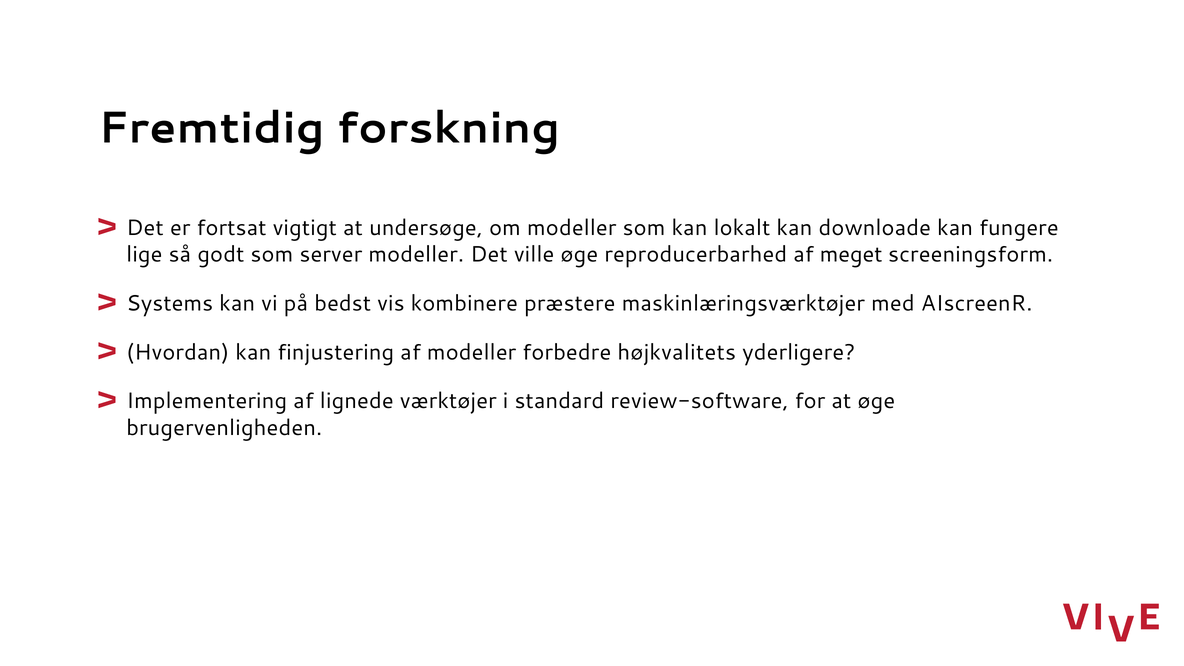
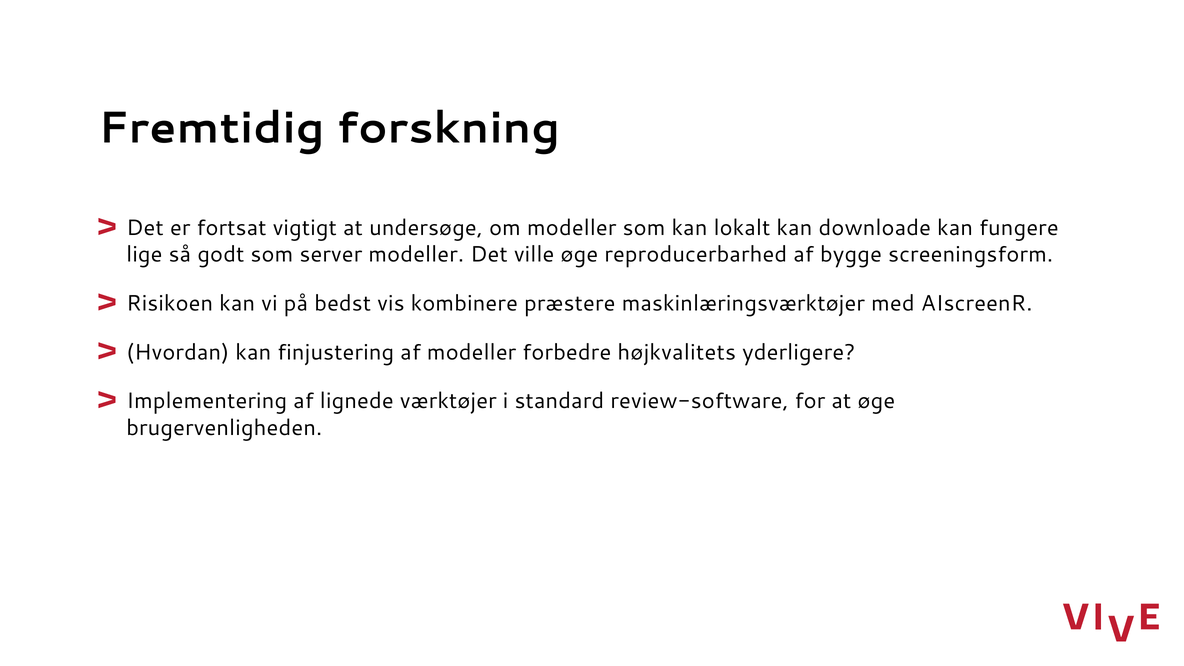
meget: meget -> bygge
Systems: Systems -> Risikoen
